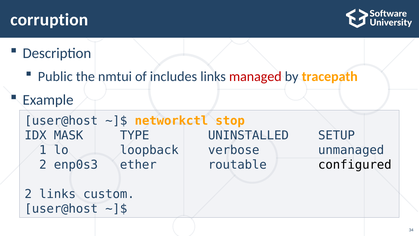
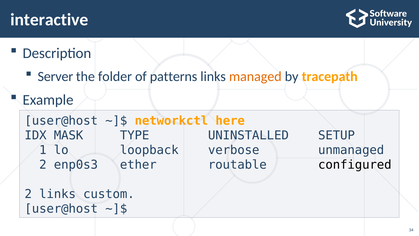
corruption: corruption -> interactive
Public: Public -> Server
nmtui: nmtui -> folder
includes: includes -> patterns
managed colour: red -> orange
stop: stop -> here
